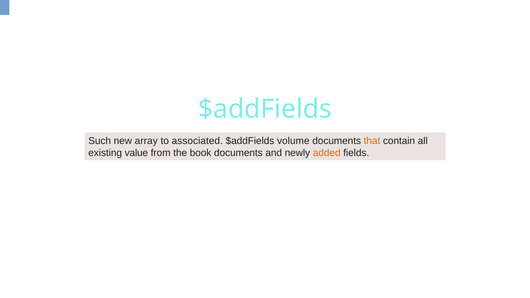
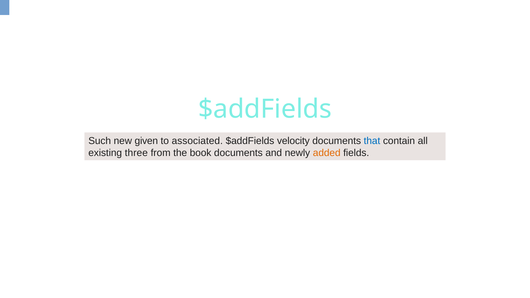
array: array -> given
volume: volume -> velocity
that colour: orange -> blue
value: value -> three
